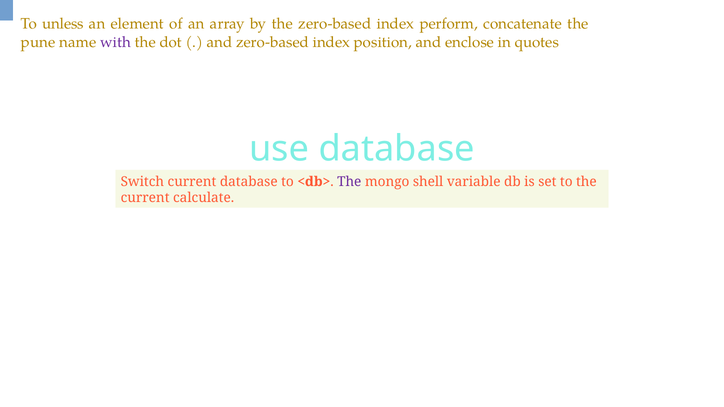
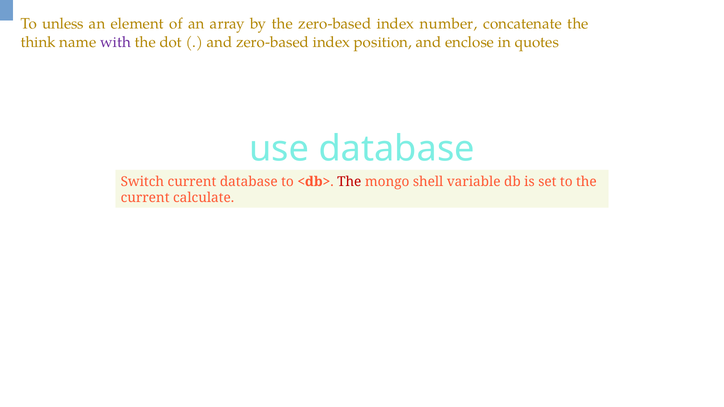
perform: perform -> number
pune: pune -> think
The at (349, 182) colour: purple -> red
